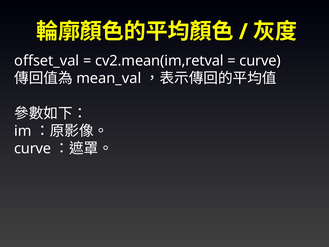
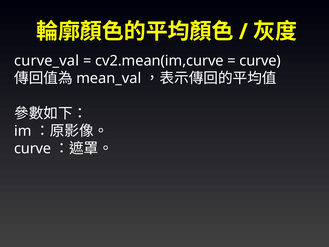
offset_val: offset_val -> curve_val
cv2.mean(im,retval: cv2.mean(im,retval -> cv2.mean(im,curve
